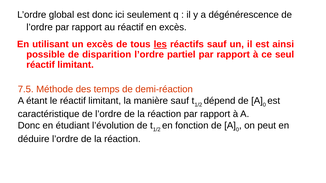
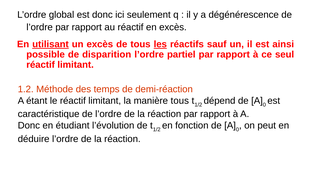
utilisant underline: none -> present
7.5: 7.5 -> 1.2
manière sauf: sauf -> tous
